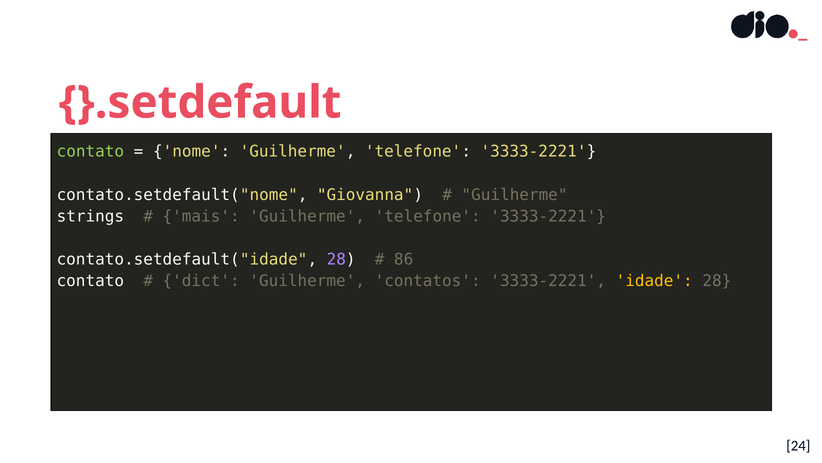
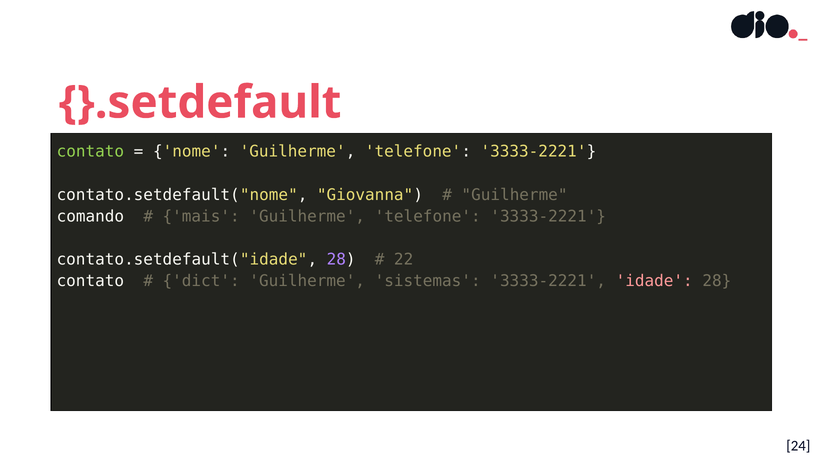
strings: strings -> comando
86: 86 -> 22
contatos: contatos -> sistemas
idade colour: yellow -> pink
